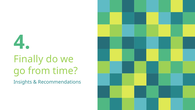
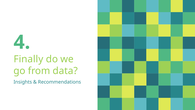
time: time -> data
